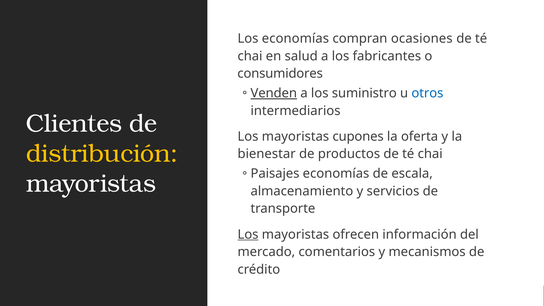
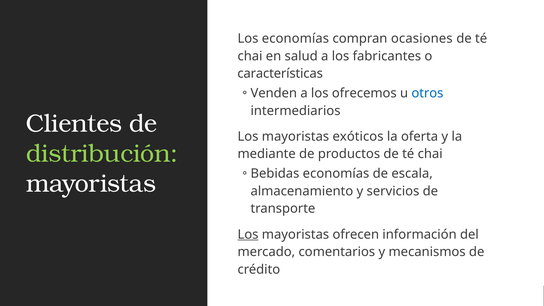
consumidores: consumidores -> características
Venden underline: present -> none
suministro: suministro -> ofrecemos
cupones: cupones -> exóticos
distribución colour: yellow -> light green
bienestar: bienestar -> mediante
Paisajes: Paisajes -> Bebidas
